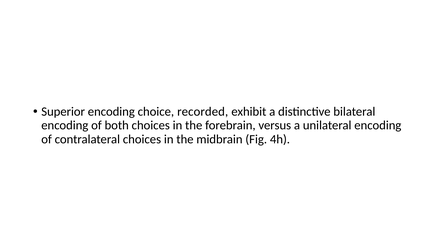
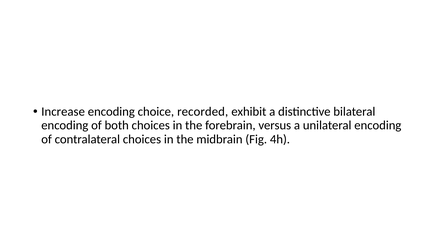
Superior: Superior -> Increase
